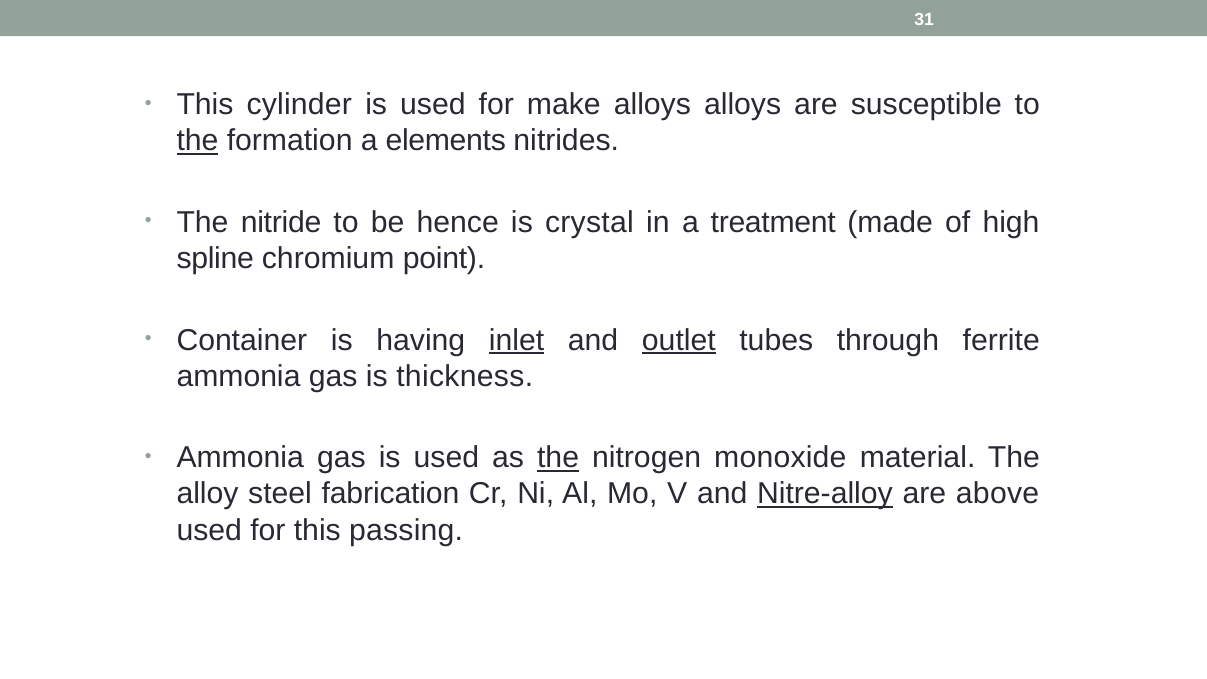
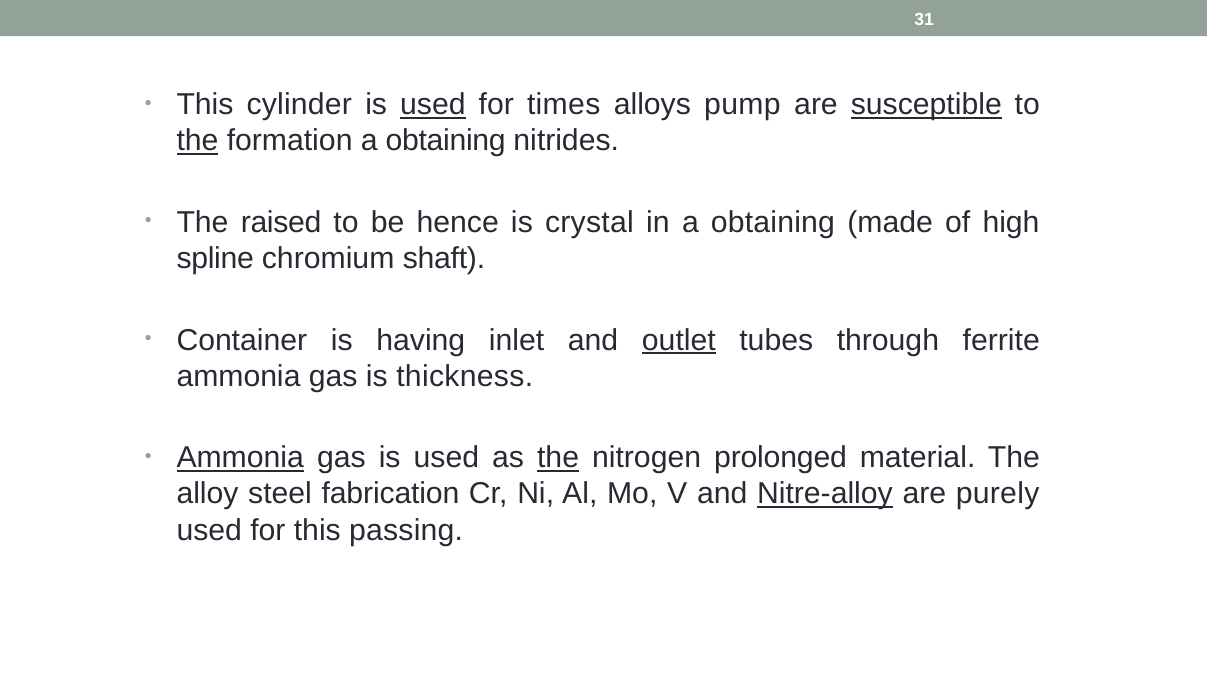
used at (433, 105) underline: none -> present
make: make -> times
alloys alloys: alloys -> pump
susceptible underline: none -> present
formation a elements: elements -> obtaining
nitride: nitride -> raised
in a treatment: treatment -> obtaining
point: point -> shaft
inlet underline: present -> none
Ammonia at (240, 458) underline: none -> present
monoxide: monoxide -> prolonged
above: above -> purely
